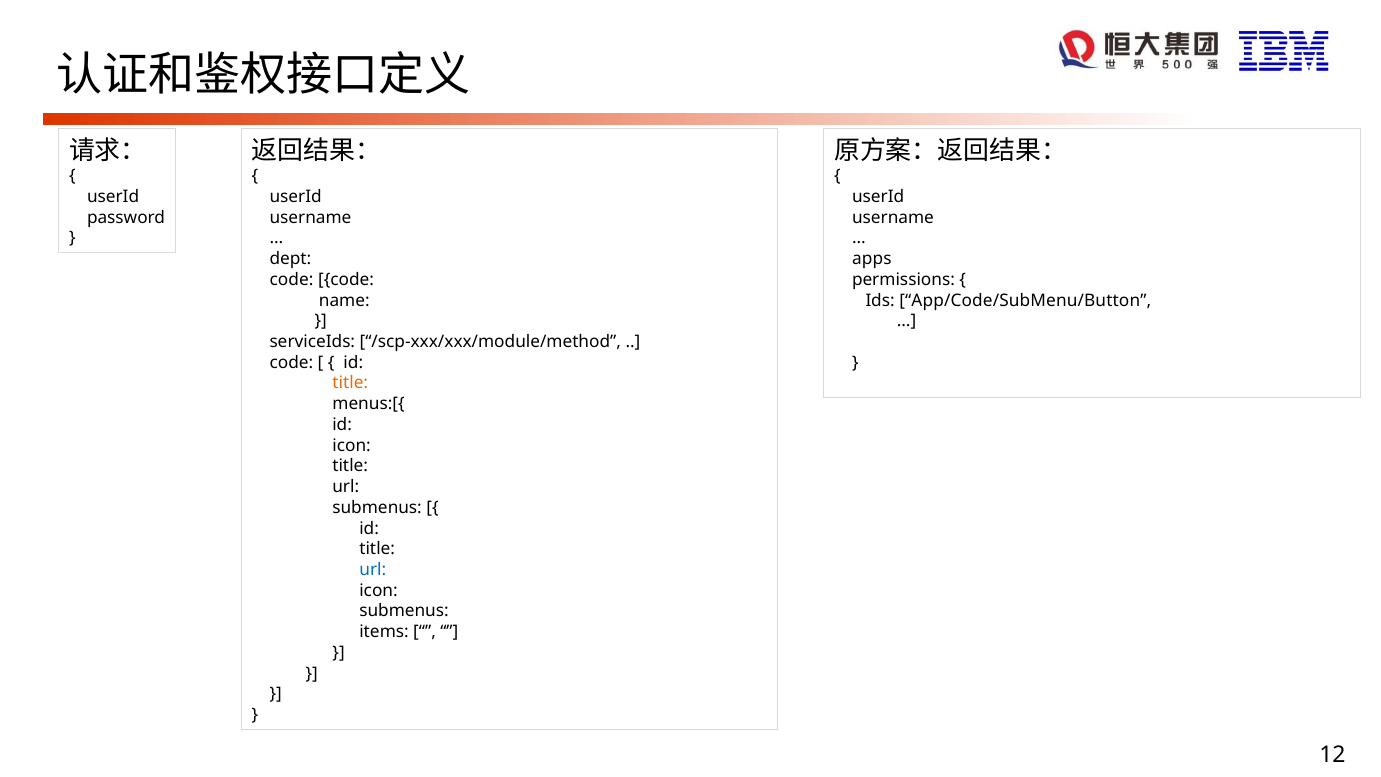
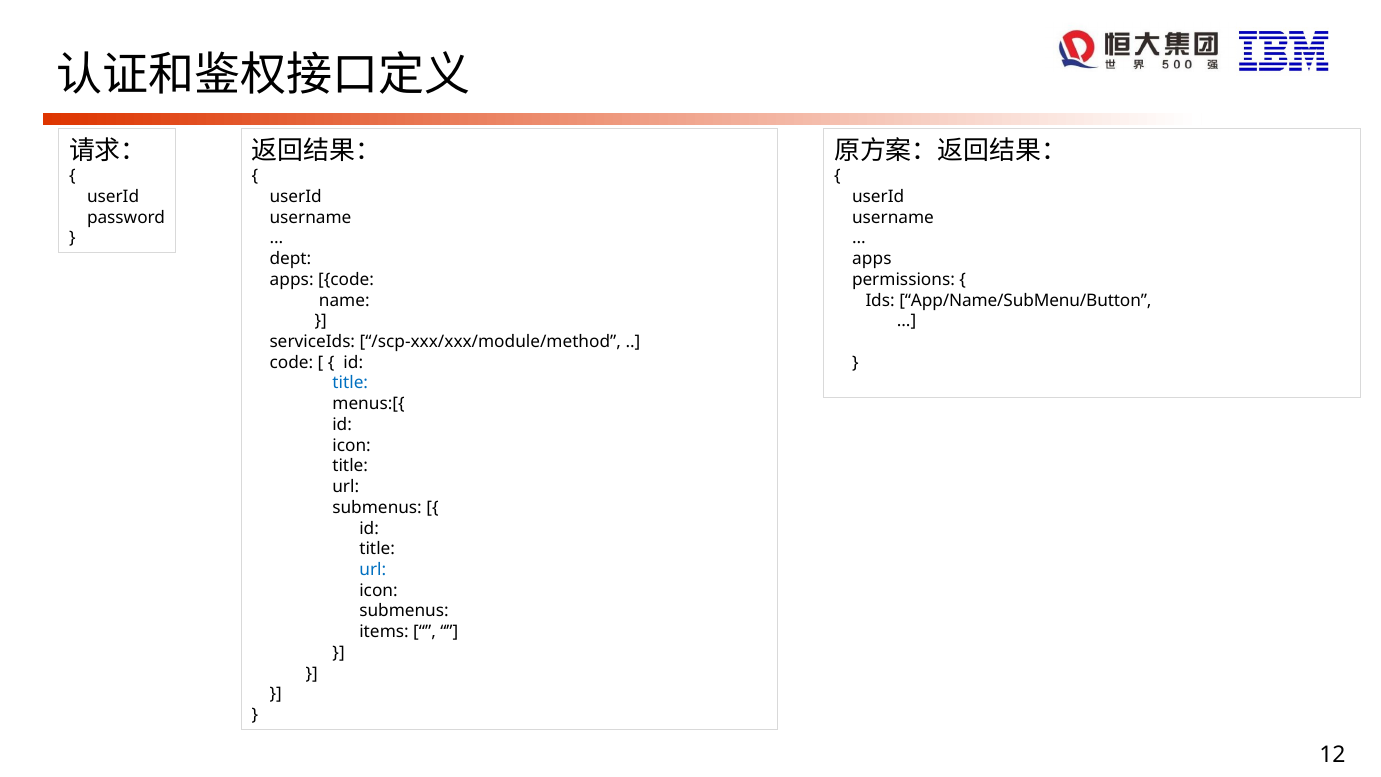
code at (292, 280): code -> apps
App/Code/SubMenu/Button: App/Code/SubMenu/Button -> App/Name/SubMenu/Button
title at (350, 383) colour: orange -> blue
